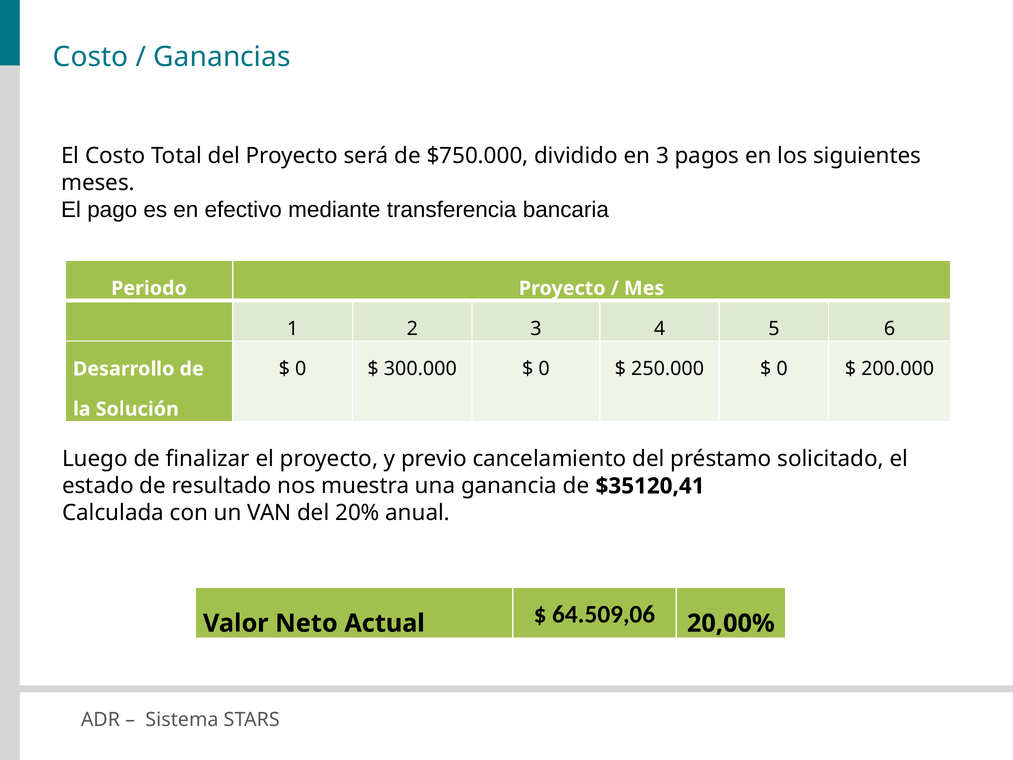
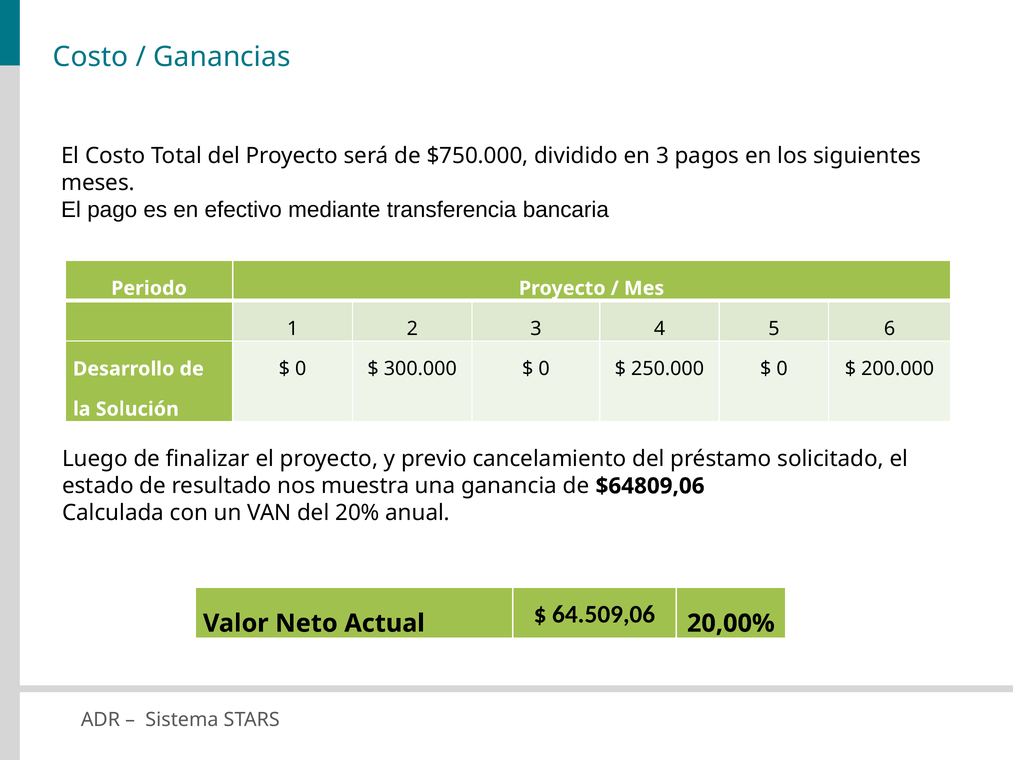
$35120,41: $35120,41 -> $64809,06
